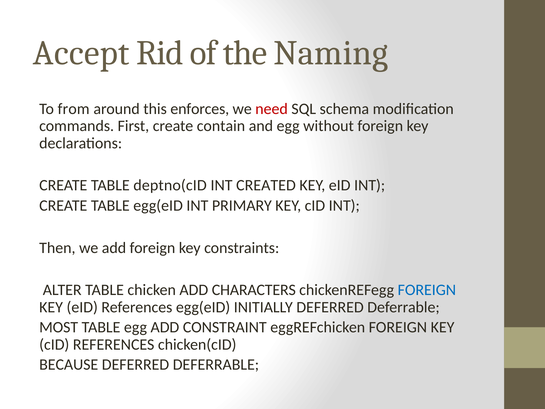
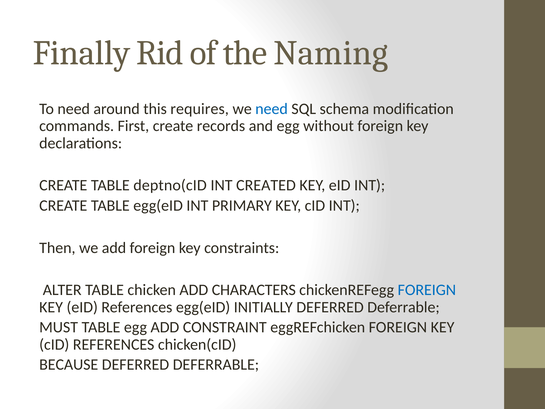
Accept: Accept -> Finally
To from: from -> need
enforces: enforces -> requires
need at (272, 109) colour: red -> blue
contain: contain -> records
MOST: MOST -> MUST
